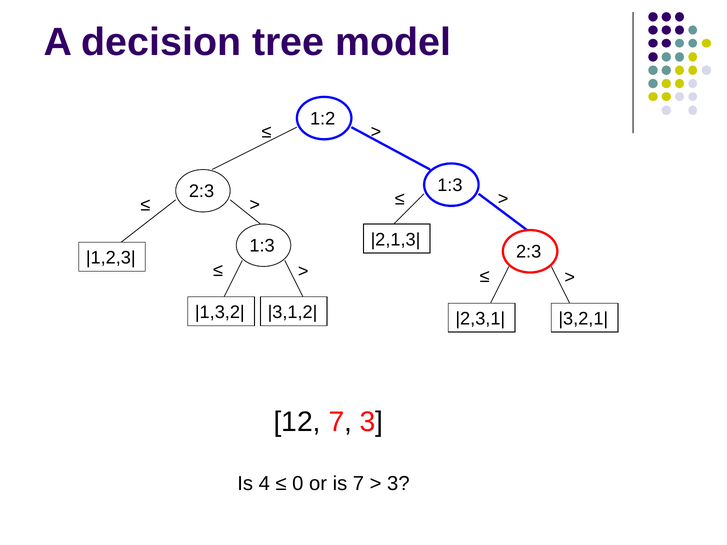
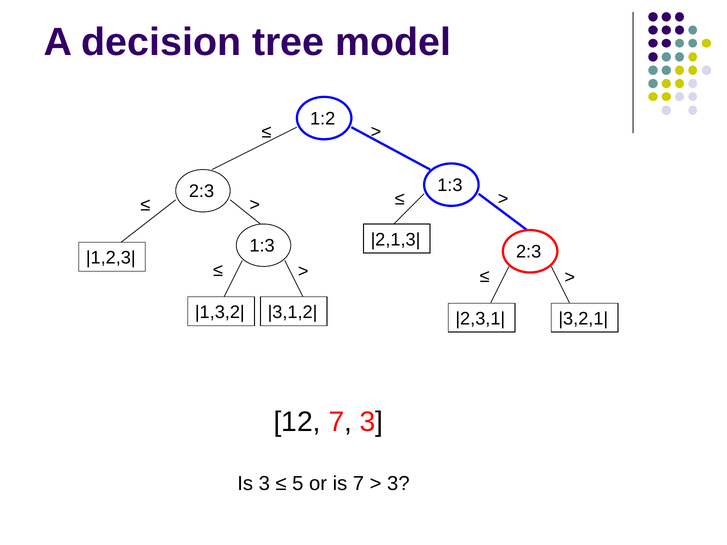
Is 4: 4 -> 3
0: 0 -> 5
